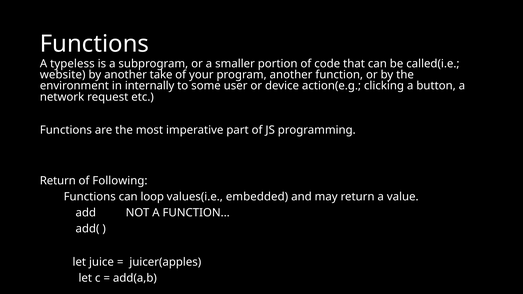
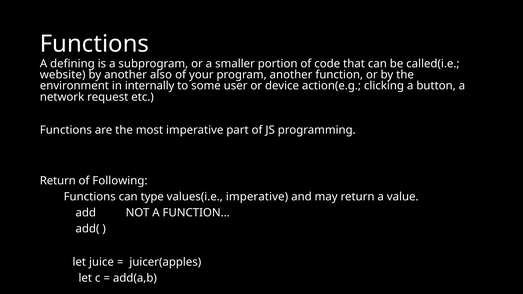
typeless: typeless -> defining
take: take -> also
loop: loop -> type
values(i.e embedded: embedded -> imperative
